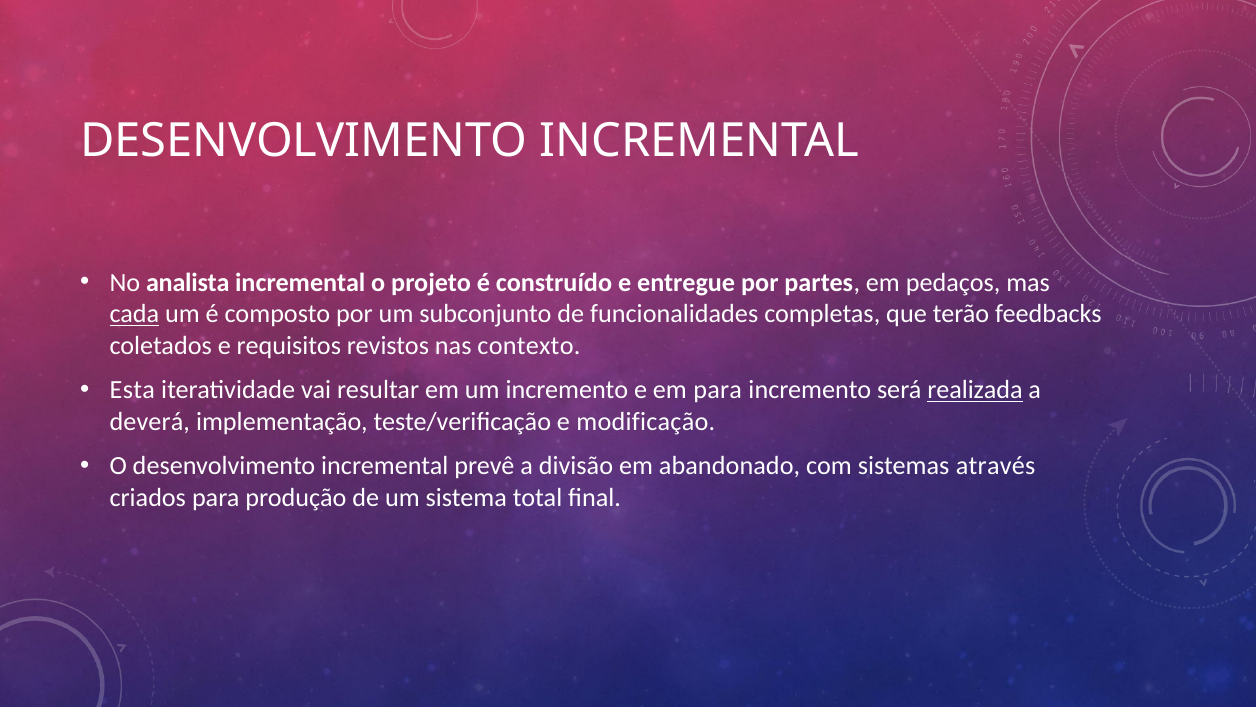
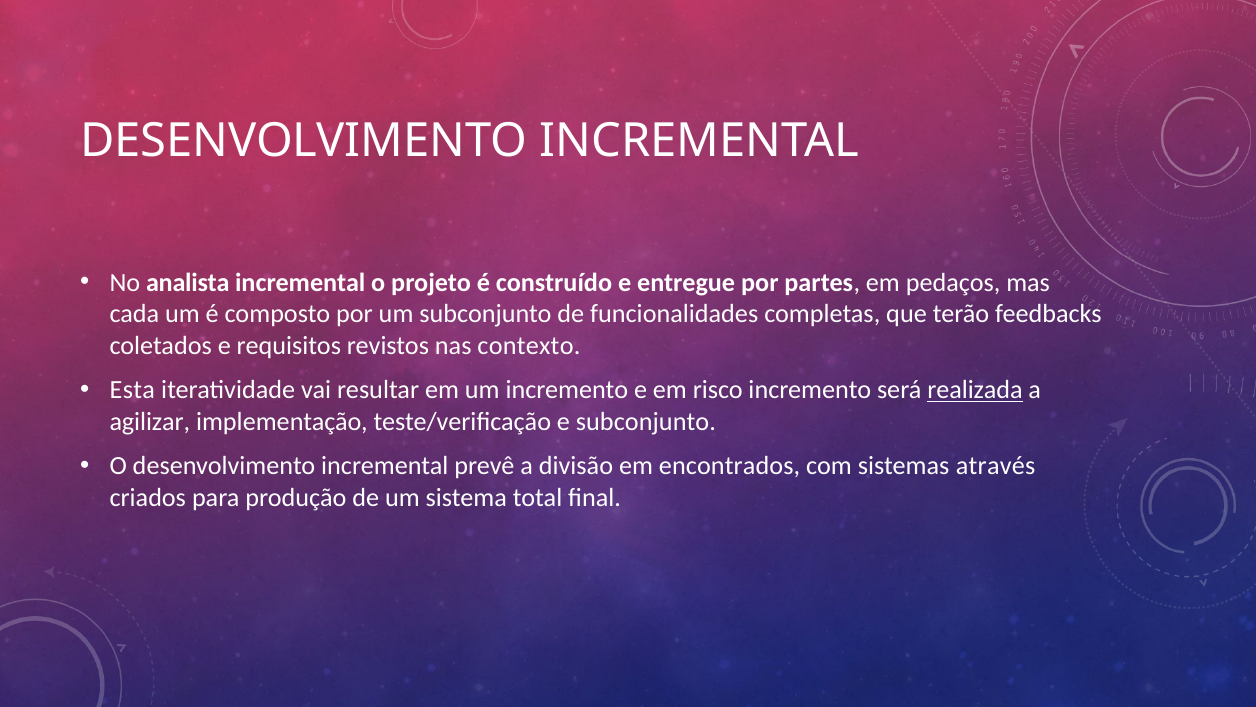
cada underline: present -> none
em para: para -> risco
deverá: deverá -> agilizar
e modificação: modificação -> subconjunto
abandonado: abandonado -> encontrados
